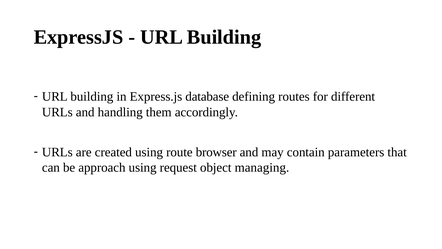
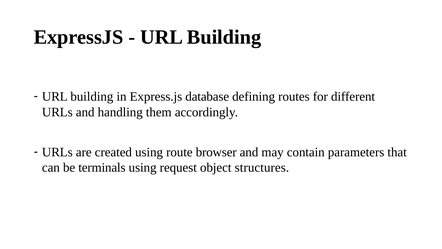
approach: approach -> terminals
managing: managing -> structures
